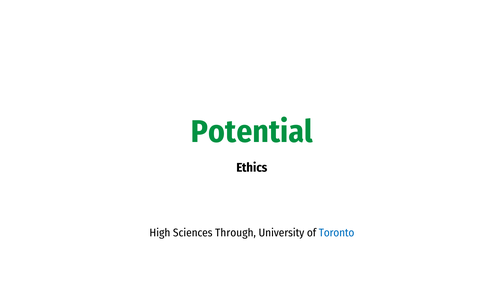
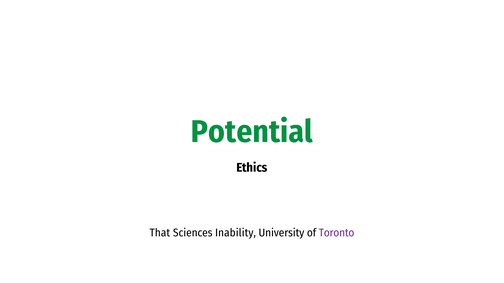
High: High -> That
Through: Through -> Inability
Toronto colour: blue -> purple
